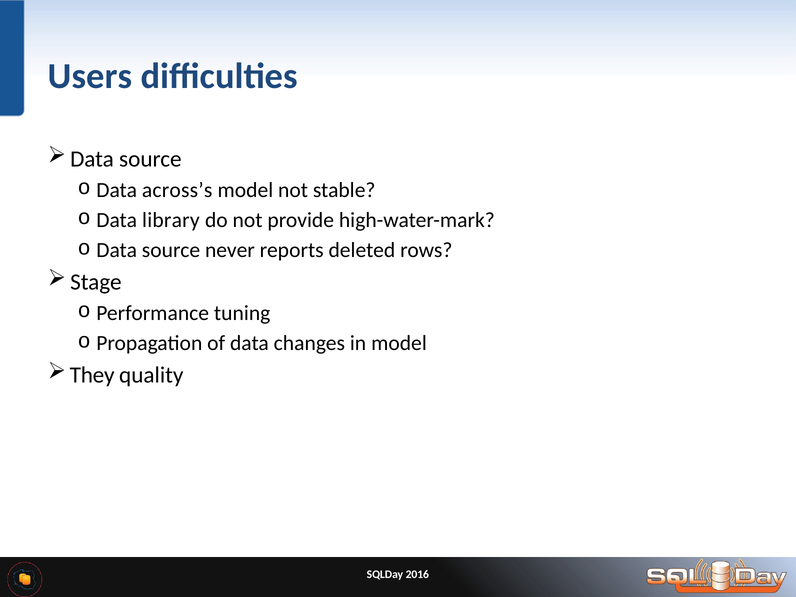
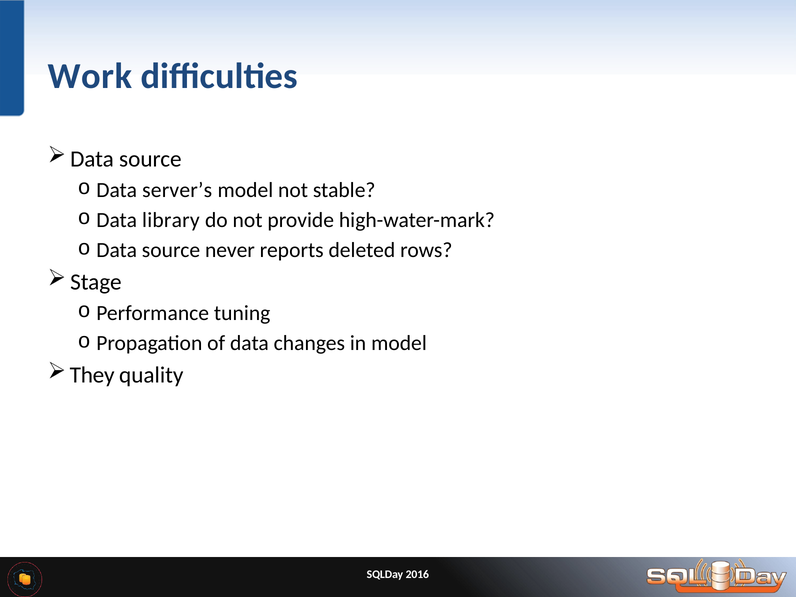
Users: Users -> Work
across’s: across’s -> server’s
